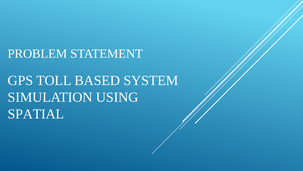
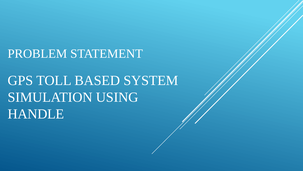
SPATIAL: SPATIAL -> HANDLE
